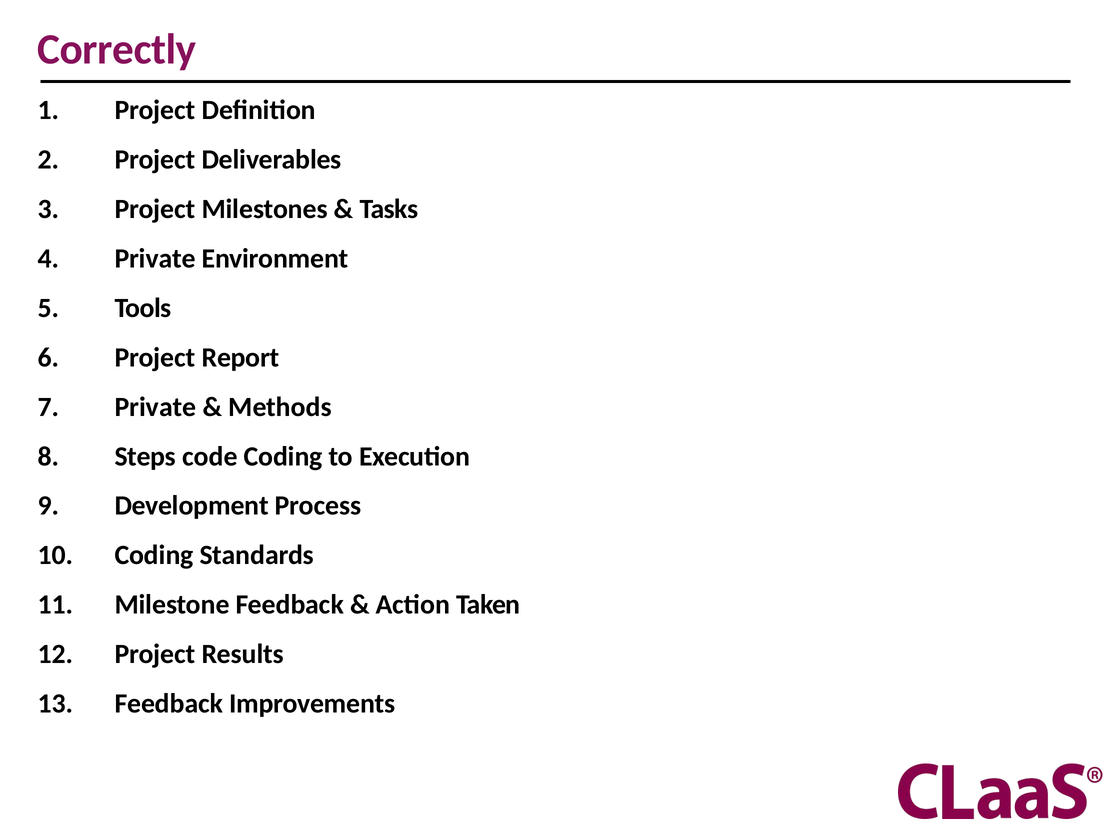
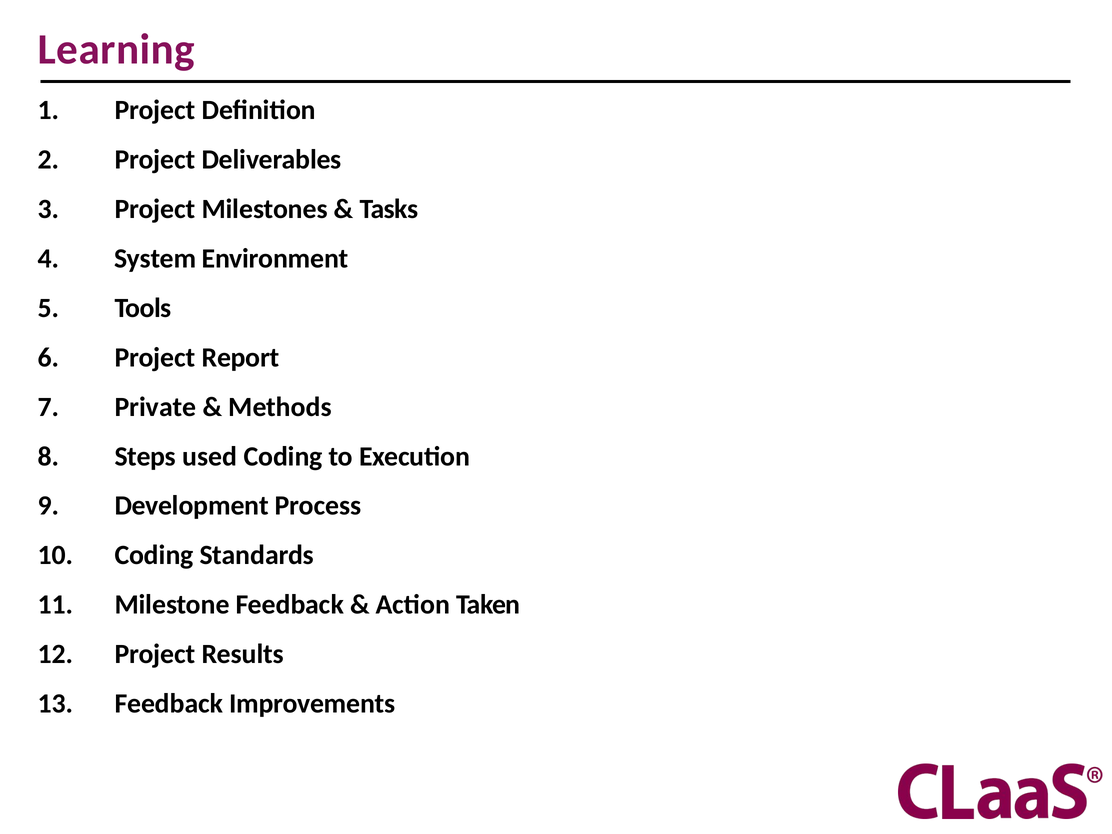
Correctly: Correctly -> Learning
Private at (155, 259): Private -> System
code: code -> used
